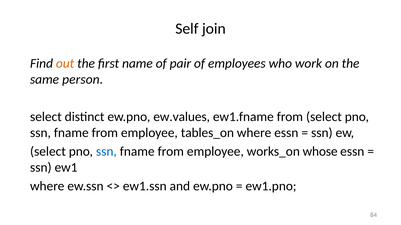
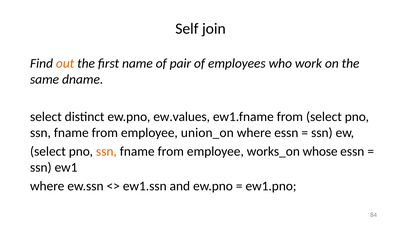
person: person -> dname
tables_on: tables_on -> union_on
ssn at (106, 152) colour: blue -> orange
